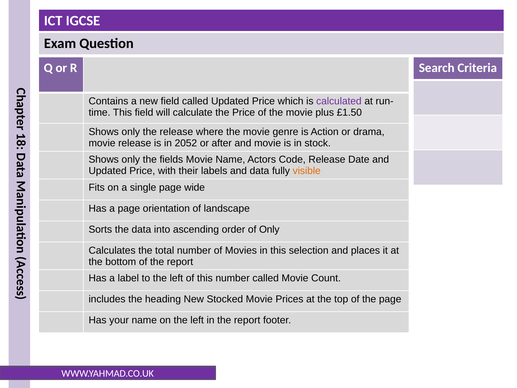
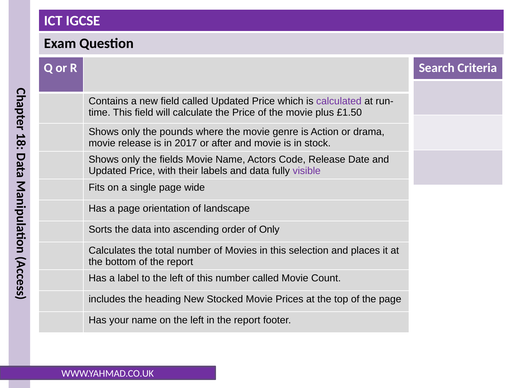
the release: release -> pounds
2052: 2052 -> 2017
visible colour: orange -> purple
